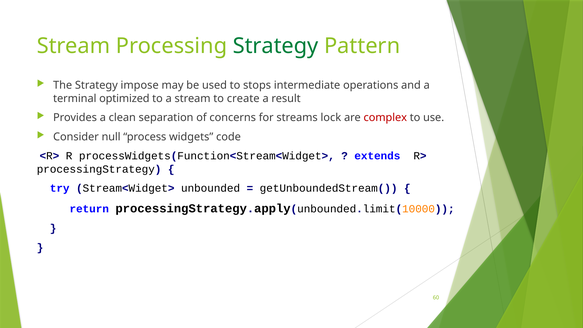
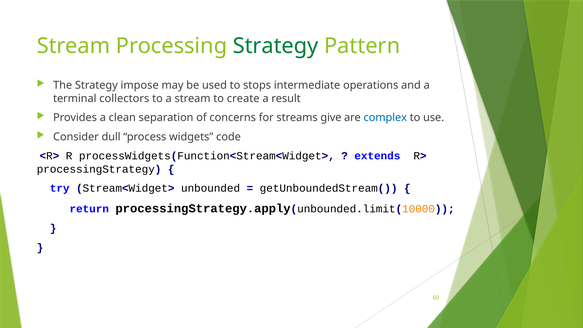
optimized: optimized -> collectors
lock: lock -> give
complex colour: red -> blue
null: null -> dull
